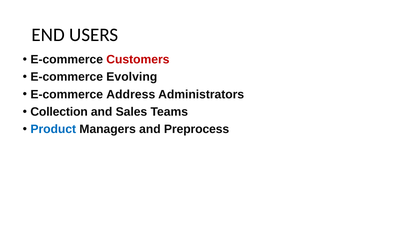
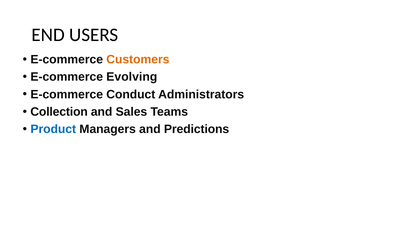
Customers colour: red -> orange
Address: Address -> Conduct
Preprocess: Preprocess -> Predictions
